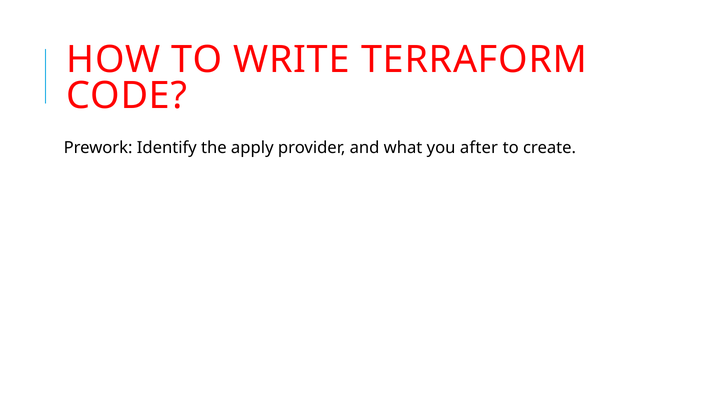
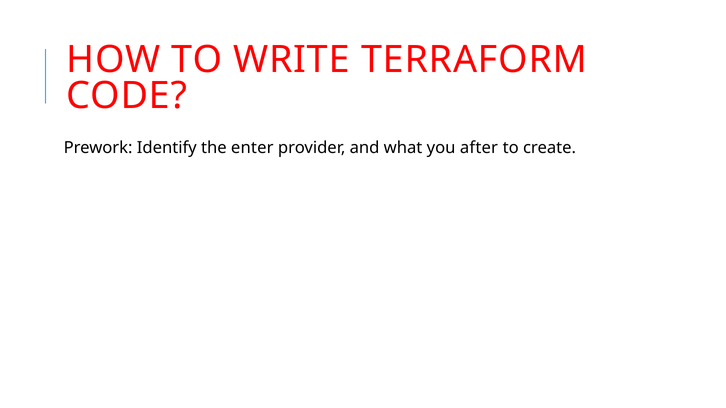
apply: apply -> enter
